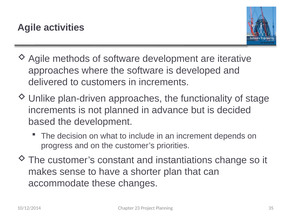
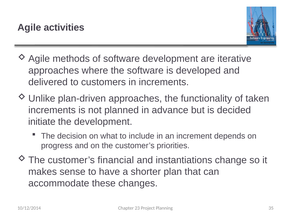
stage: stage -> taken
based: based -> initiate
constant: constant -> financial
